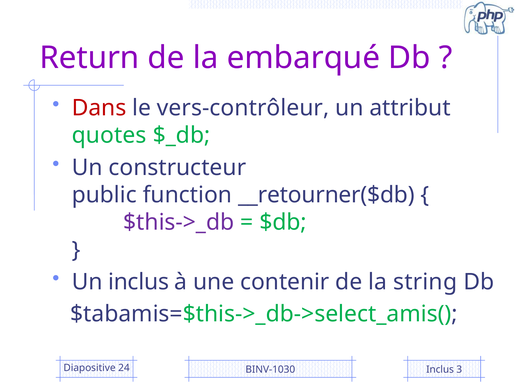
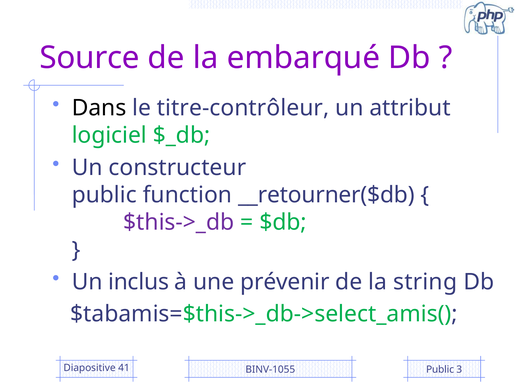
Return: Return -> Source
Dans colour: red -> black
vers-contrôleur: vers-contrôleur -> titre-contrôleur
quotes: quotes -> logiciel
contenir: contenir -> prévenir
24: 24 -> 41
BINV-1030: BINV-1030 -> BINV-1055
Inclus at (440, 370): Inclus -> Public
